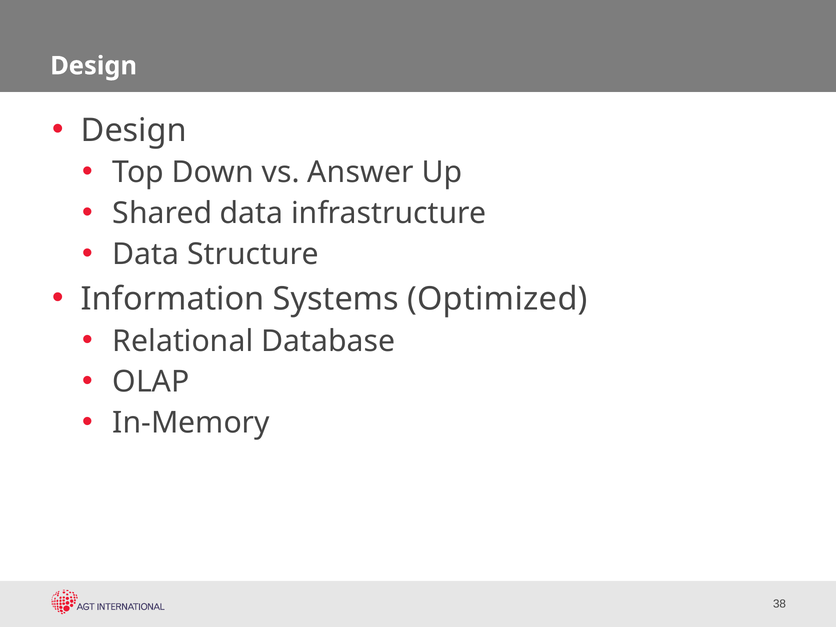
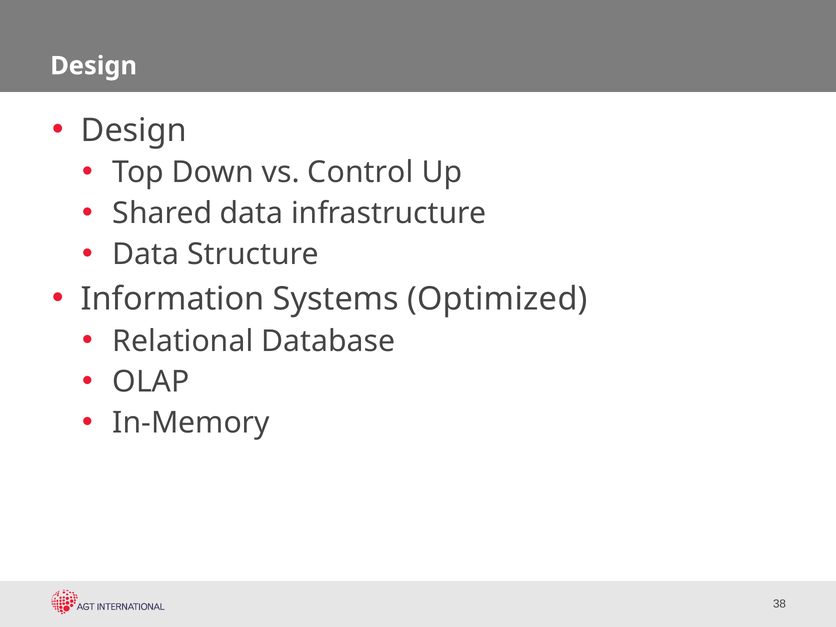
Answer: Answer -> Control
